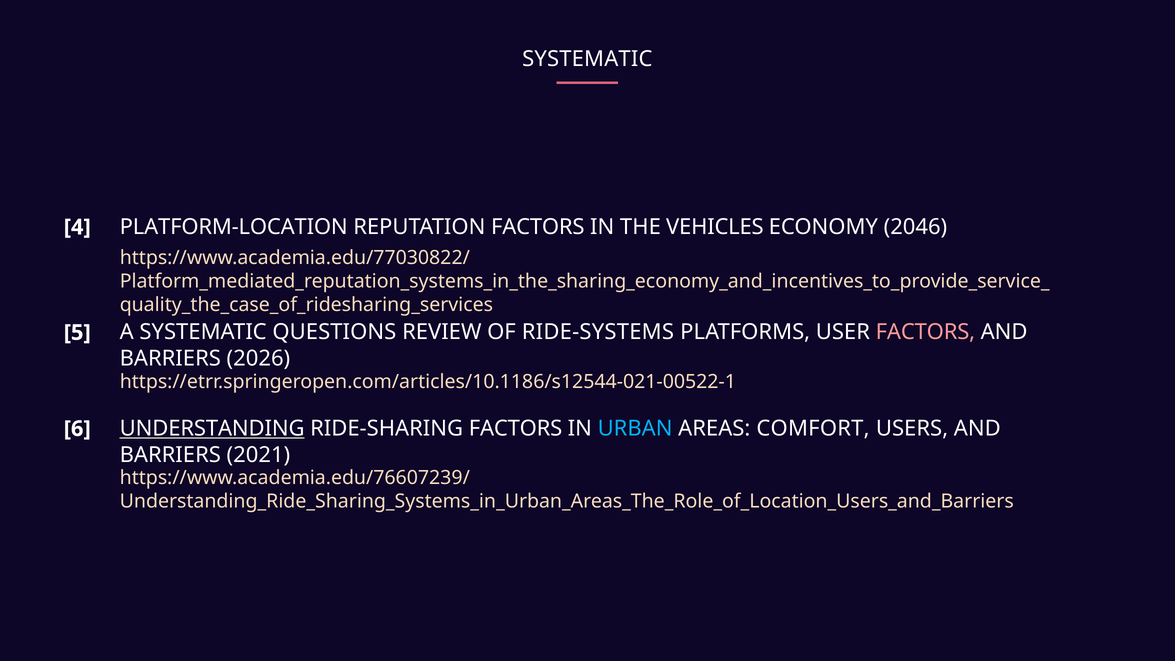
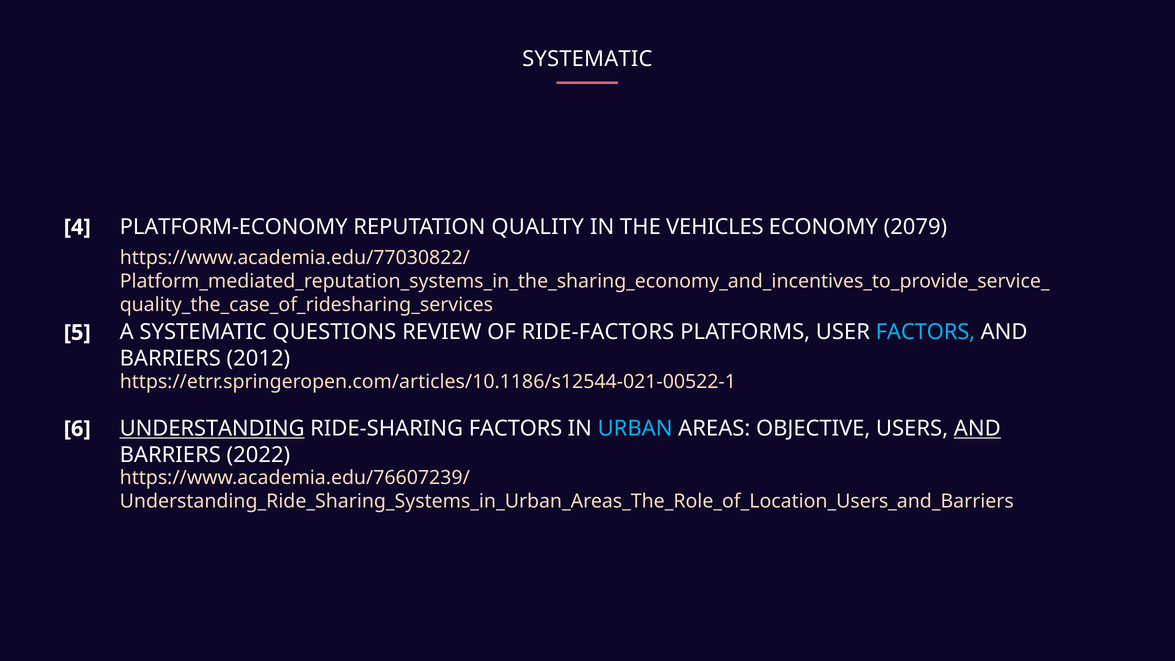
PLATFORM-LOCATION: PLATFORM-LOCATION -> PLATFORM-ECONOMY
REPUTATION FACTORS: FACTORS -> QUALITY
2046: 2046 -> 2079
RIDE-SYSTEMS: RIDE-SYSTEMS -> RIDE-FACTORS
FACTORS at (925, 332) colour: pink -> light blue
2026: 2026 -> 2012
COMFORT: COMFORT -> OBJECTIVE
AND at (977, 429) underline: none -> present
2021: 2021 -> 2022
